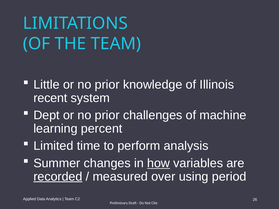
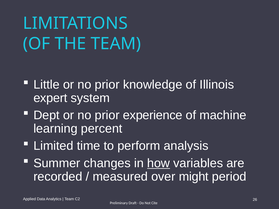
recent: recent -> expert
challenges: challenges -> experience
recorded underline: present -> none
using: using -> might
